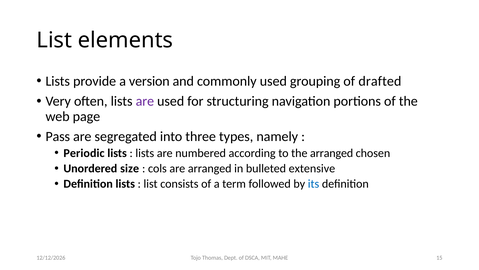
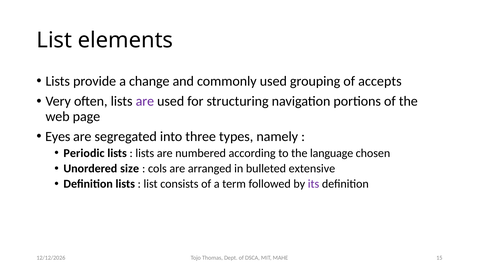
version: version -> change
drafted: drafted -> accepts
Pass: Pass -> Eyes
the arranged: arranged -> language
its colour: blue -> purple
